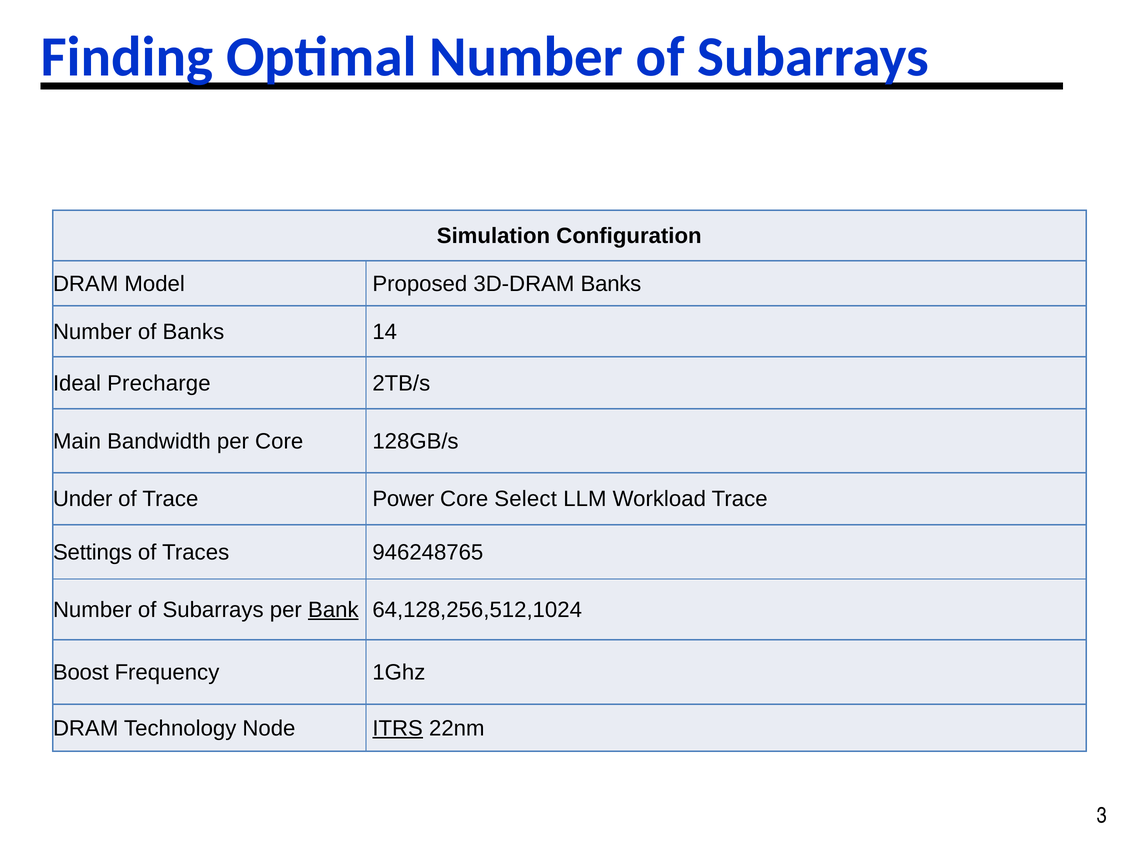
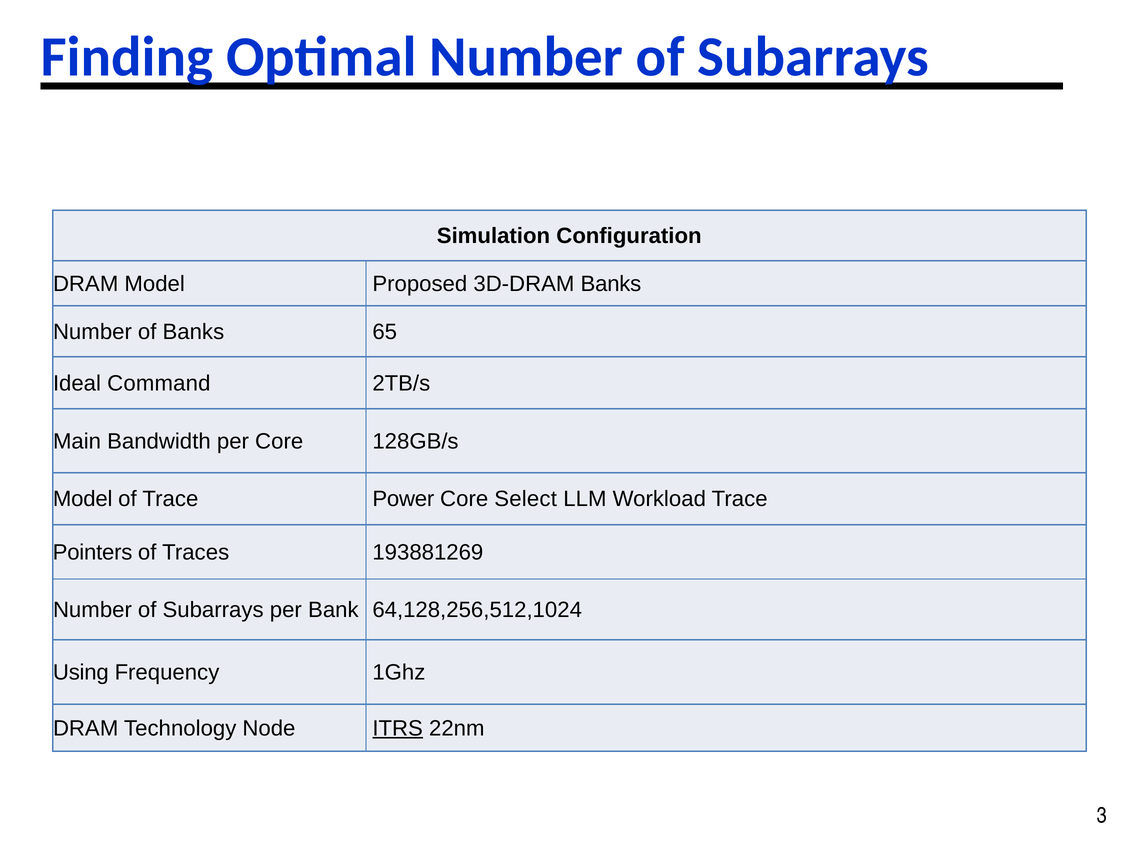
14: 14 -> 65
Precharge: Precharge -> Command
Under at (83, 499): Under -> Model
Settings: Settings -> Pointers
946248765: 946248765 -> 193881269
Bank underline: present -> none
Boost: Boost -> Using
